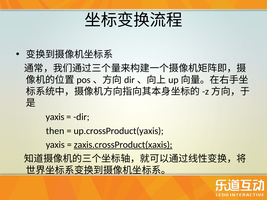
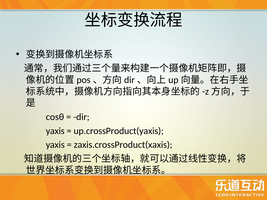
yaxis at (55, 117): yaxis -> cosθ
then at (55, 131): then -> yaxis
zaxis.crossProduct(xaxis underline: present -> none
